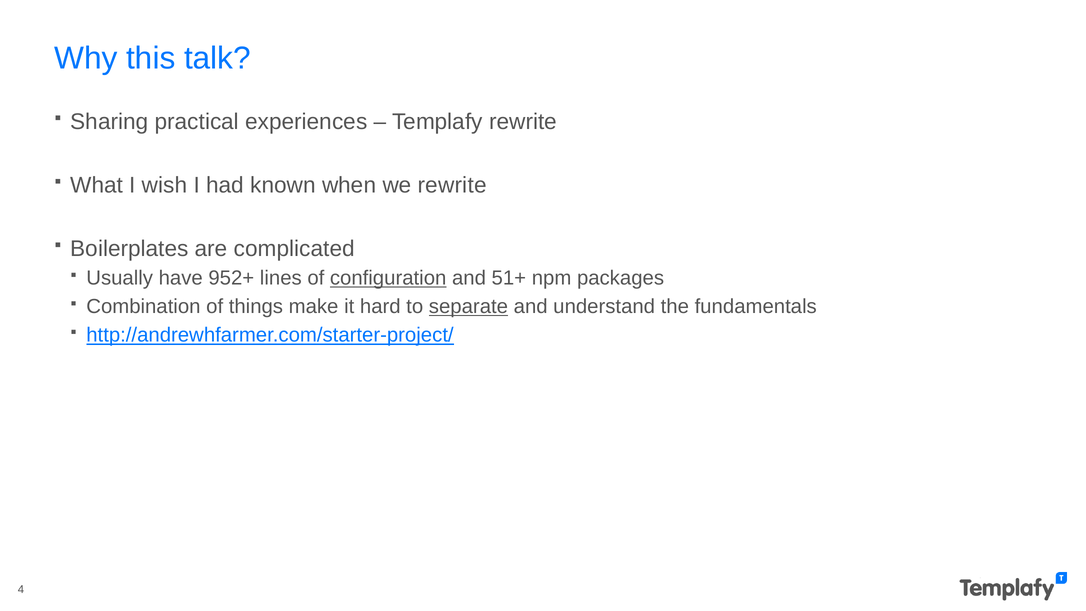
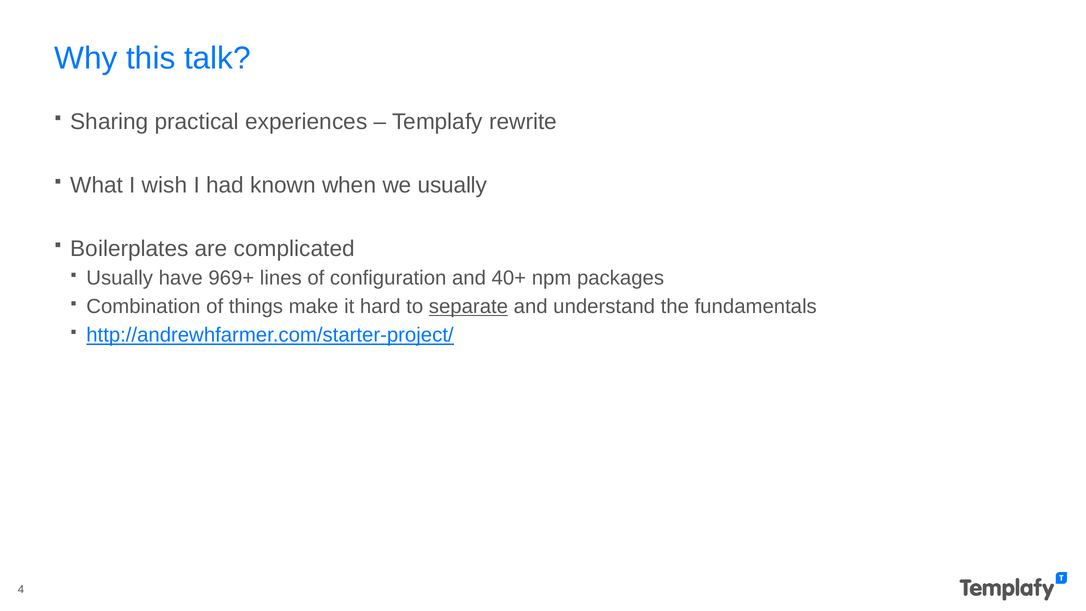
we rewrite: rewrite -> usually
952+: 952+ -> 969+
configuration underline: present -> none
51+: 51+ -> 40+
